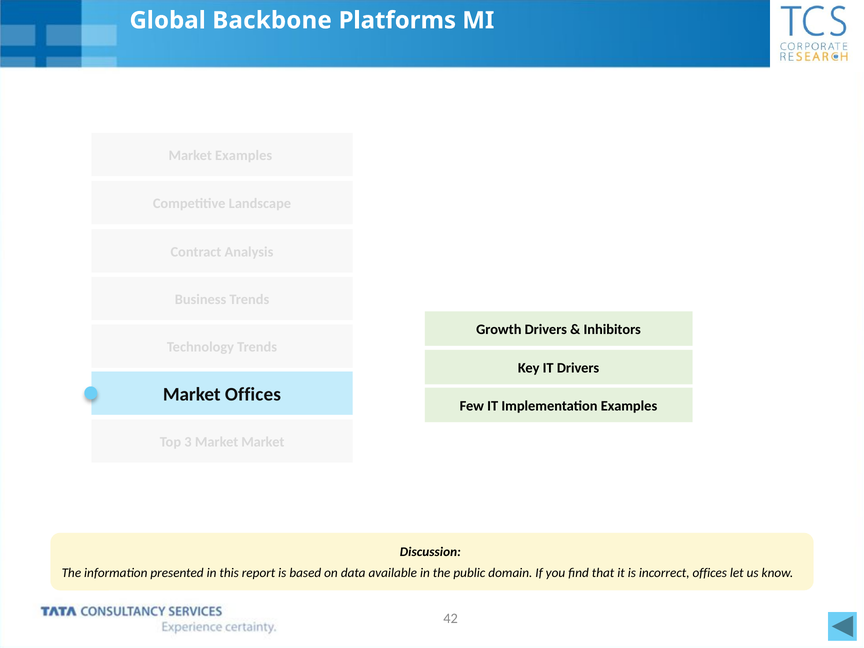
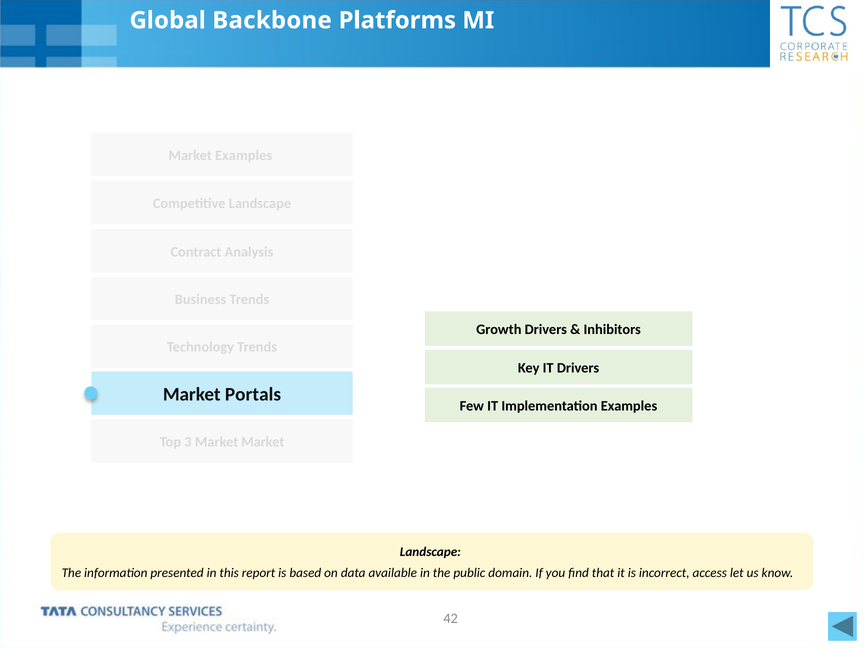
Market Offices: Offices -> Portals
Discussion at (430, 552): Discussion -> Landscape
incorrect offices: offices -> access
